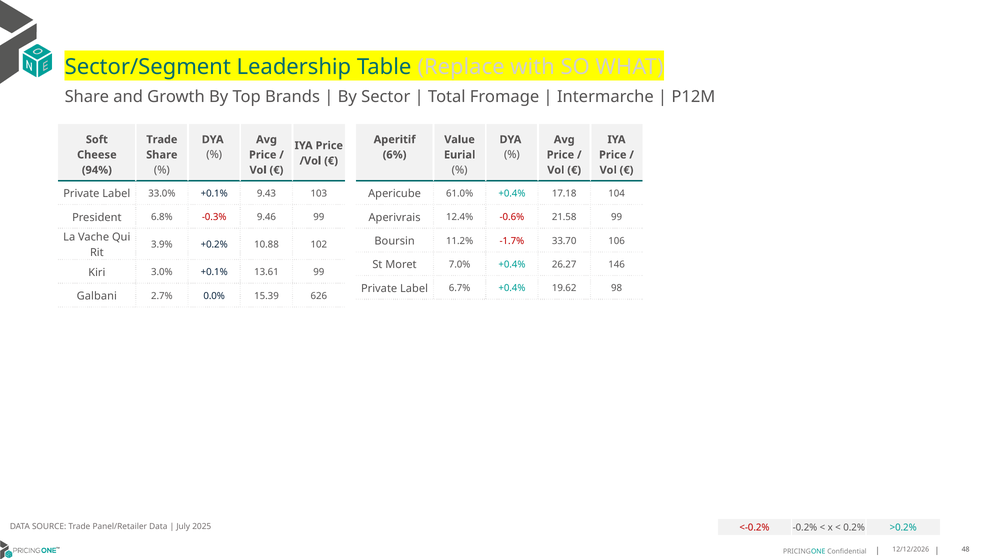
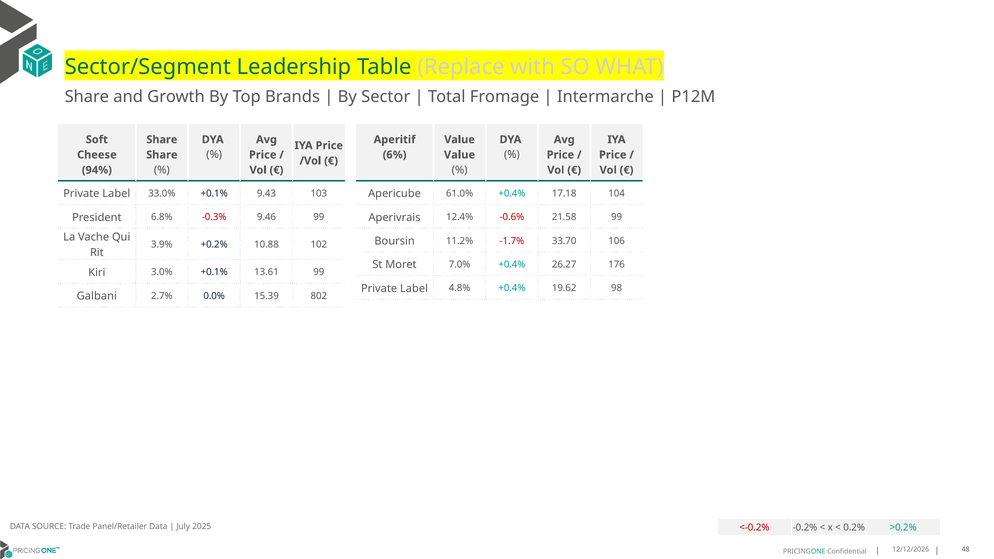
Trade at (162, 140): Trade -> Share
Eurial at (460, 155): Eurial -> Value
146: 146 -> 176
6.7%: 6.7% -> 4.8%
626: 626 -> 802
